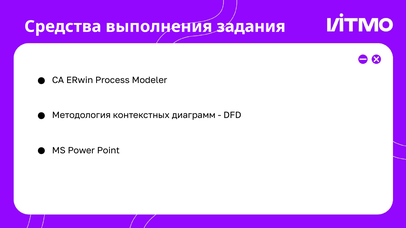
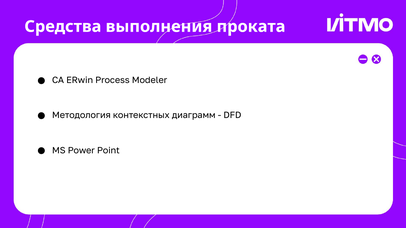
задания: задания -> проката
